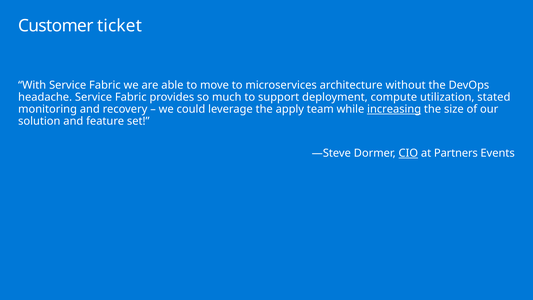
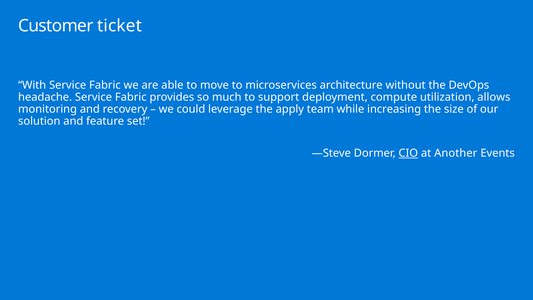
stated: stated -> allows
increasing underline: present -> none
Partners: Partners -> Another
